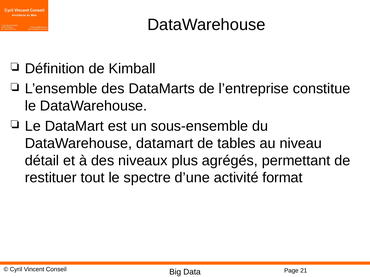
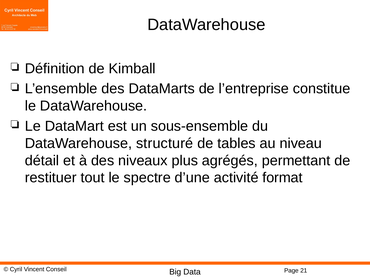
DataWarehouse datamart: datamart -> structuré
